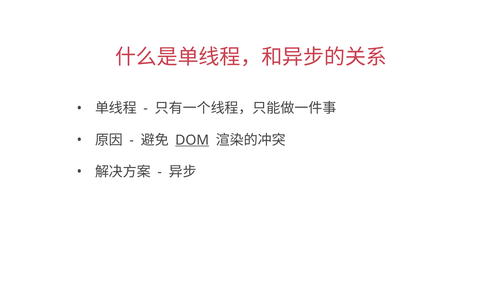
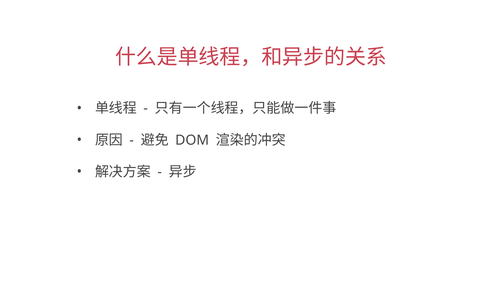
DOM underline: present -> none
